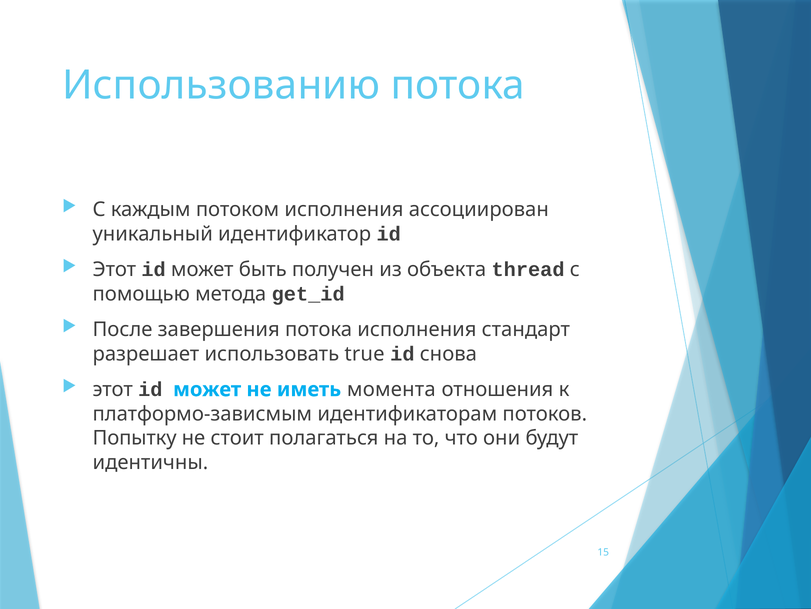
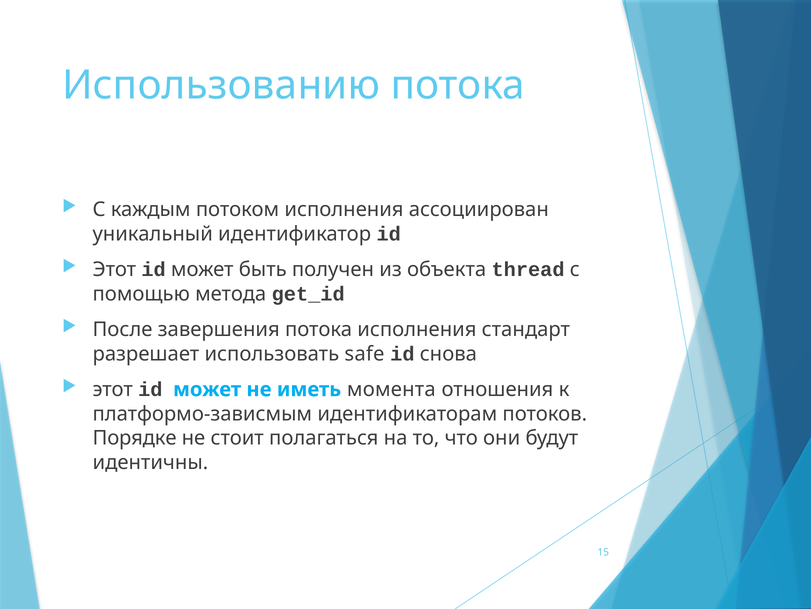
true: true -> safe
Попытку: Попытку -> Порядке
